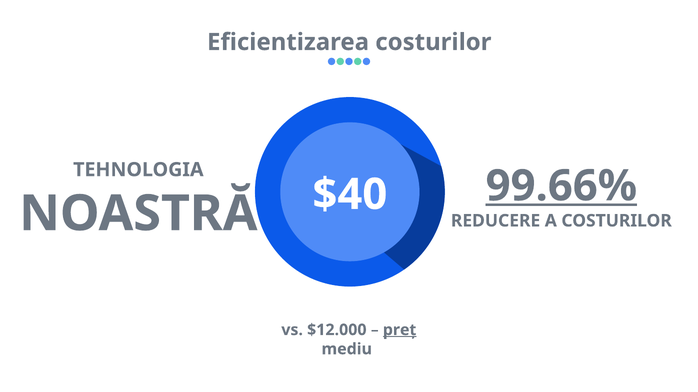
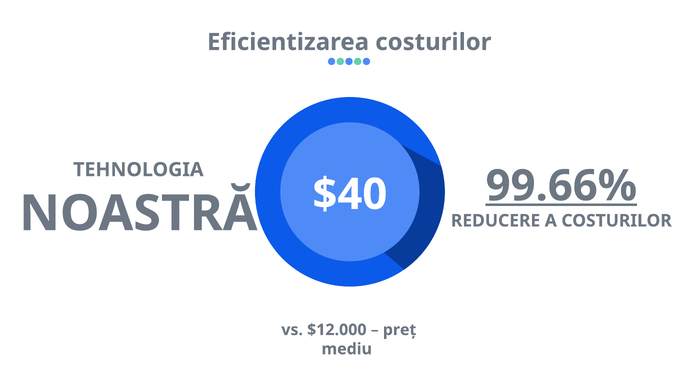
preț underline: present -> none
